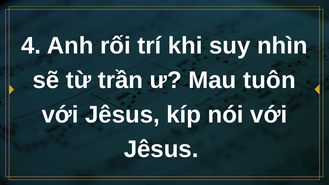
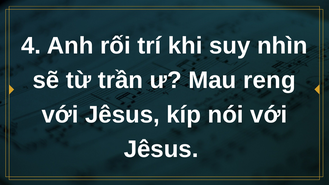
tuôn: tuôn -> reng
